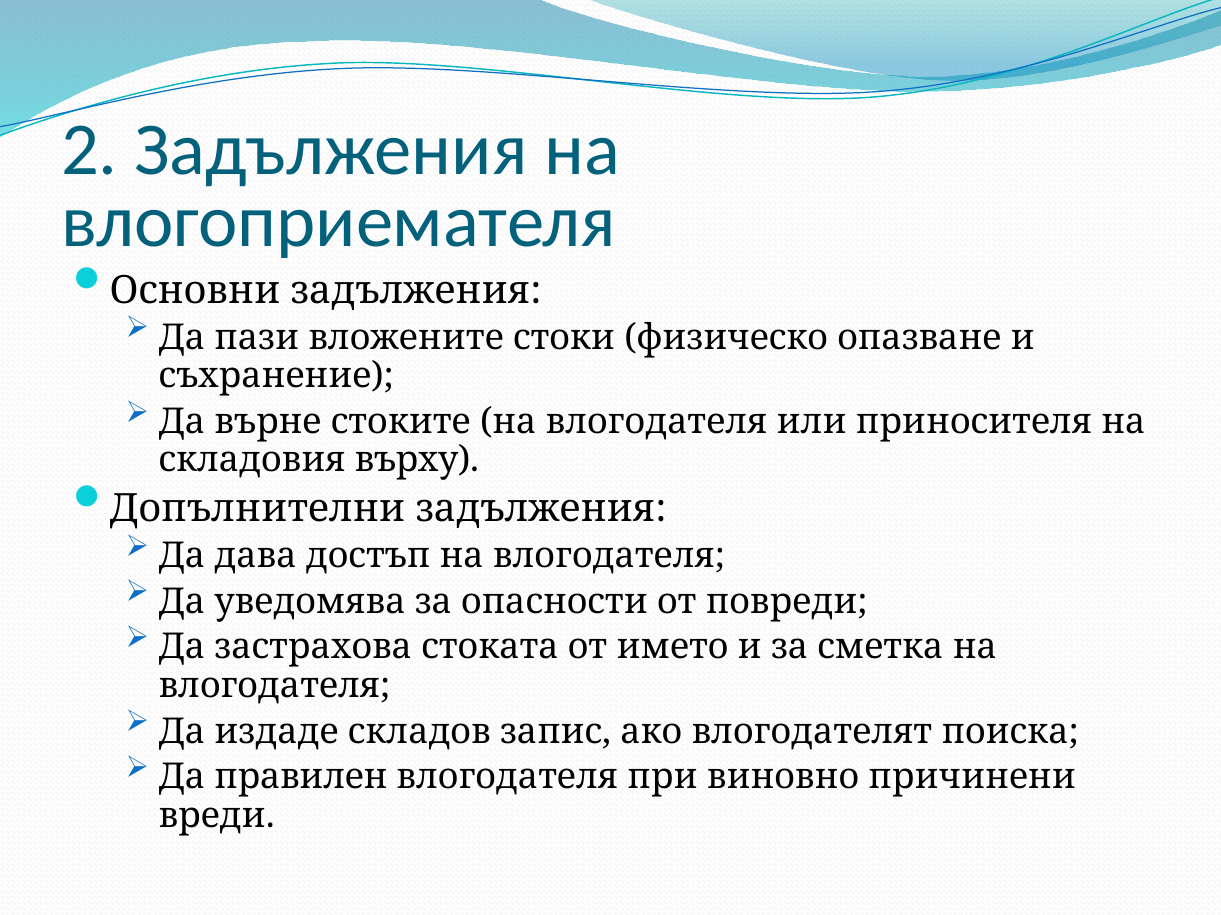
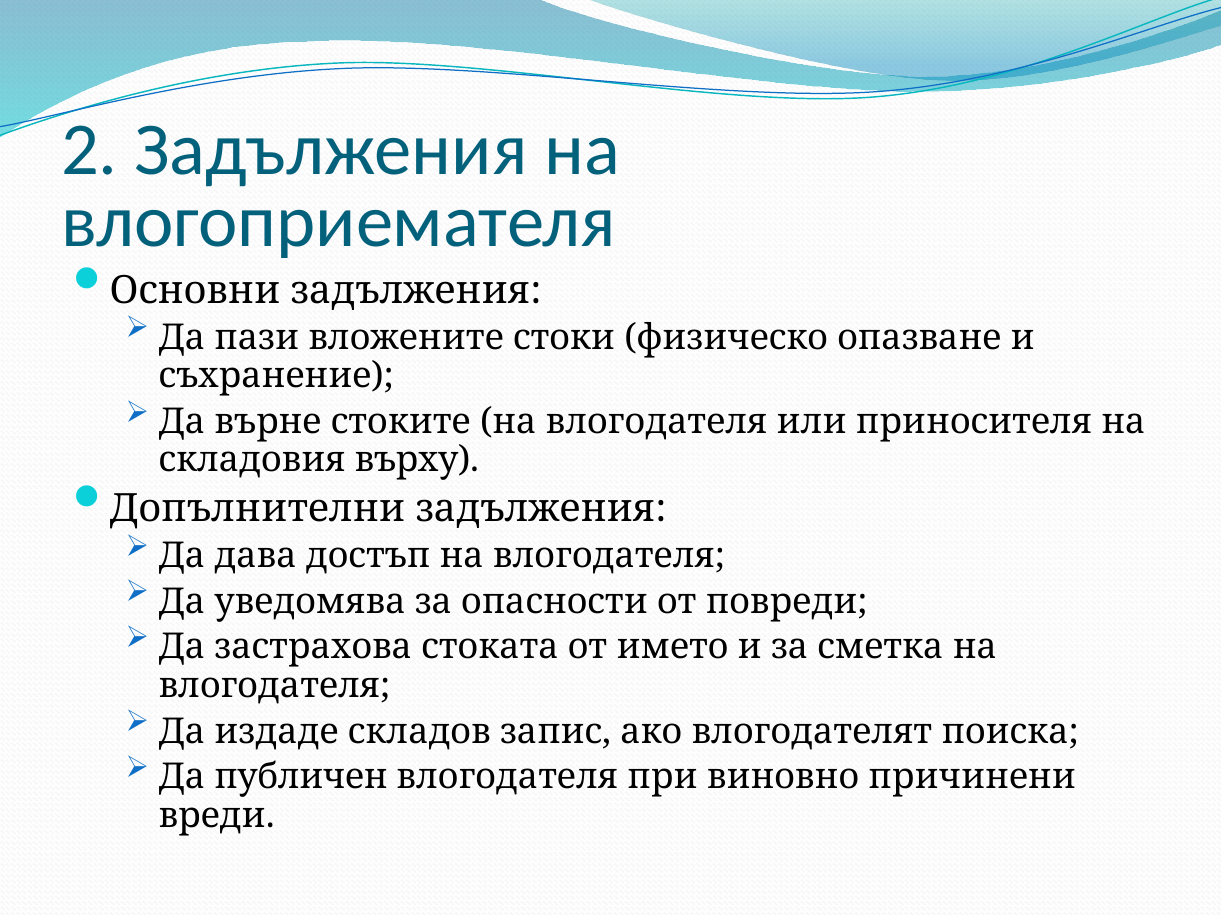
правилен: правилен -> публичен
